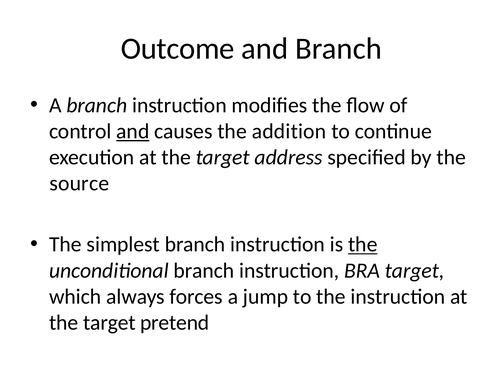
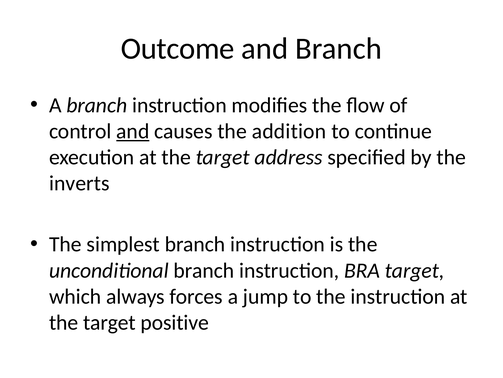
source: source -> inverts
the at (363, 244) underline: present -> none
pretend: pretend -> positive
